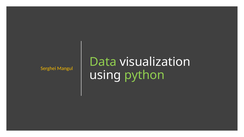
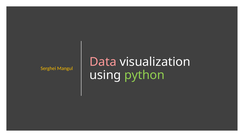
Data colour: light green -> pink
